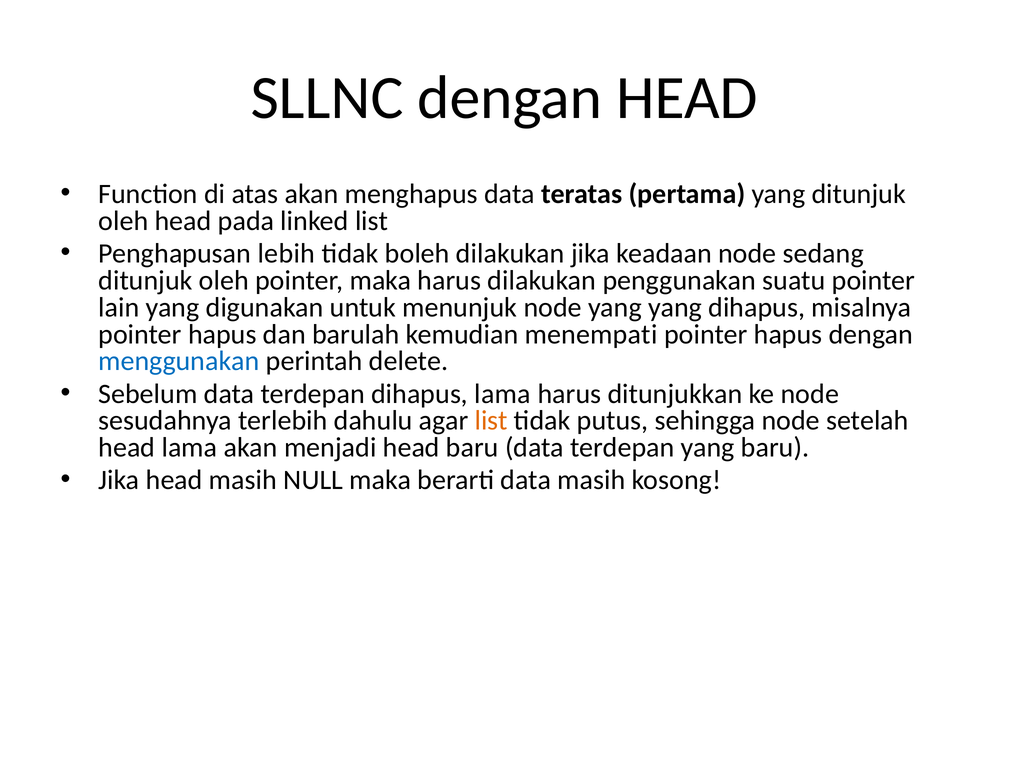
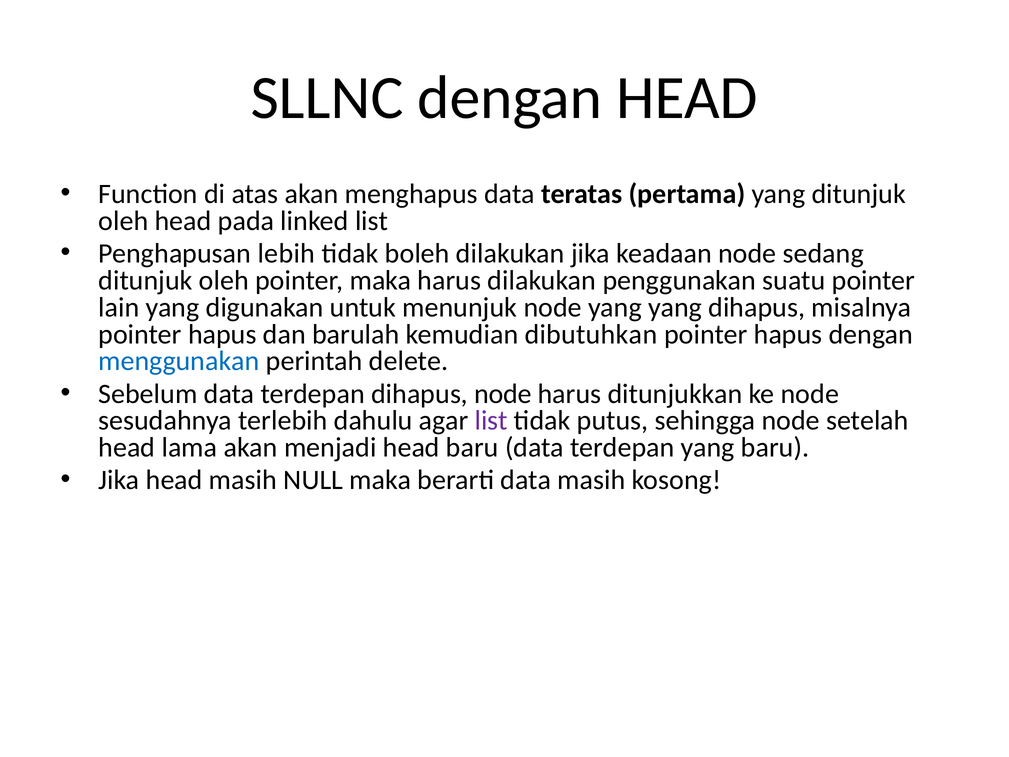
menempati: menempati -> dibutuhkan
dihapus lama: lama -> node
list at (491, 421) colour: orange -> purple
